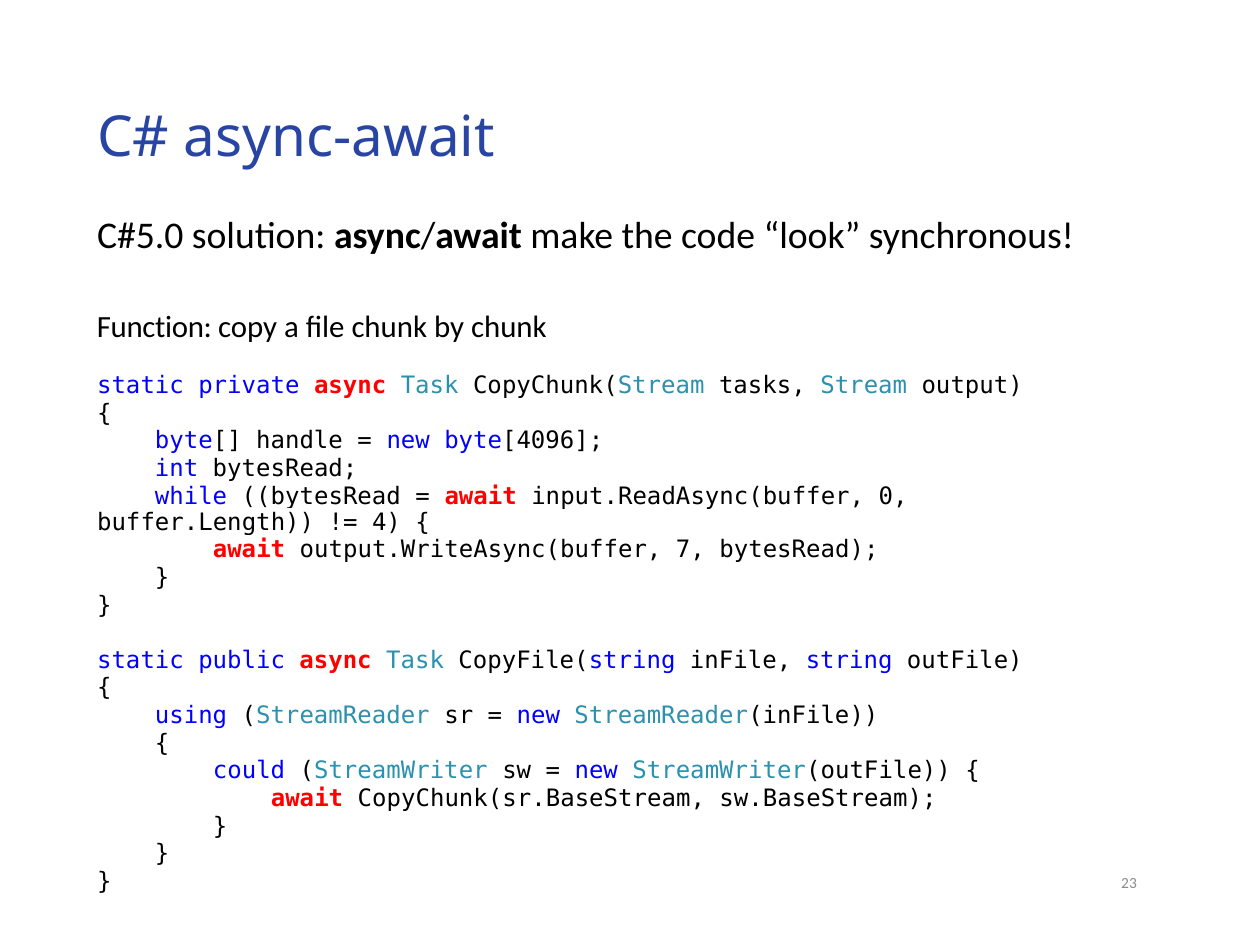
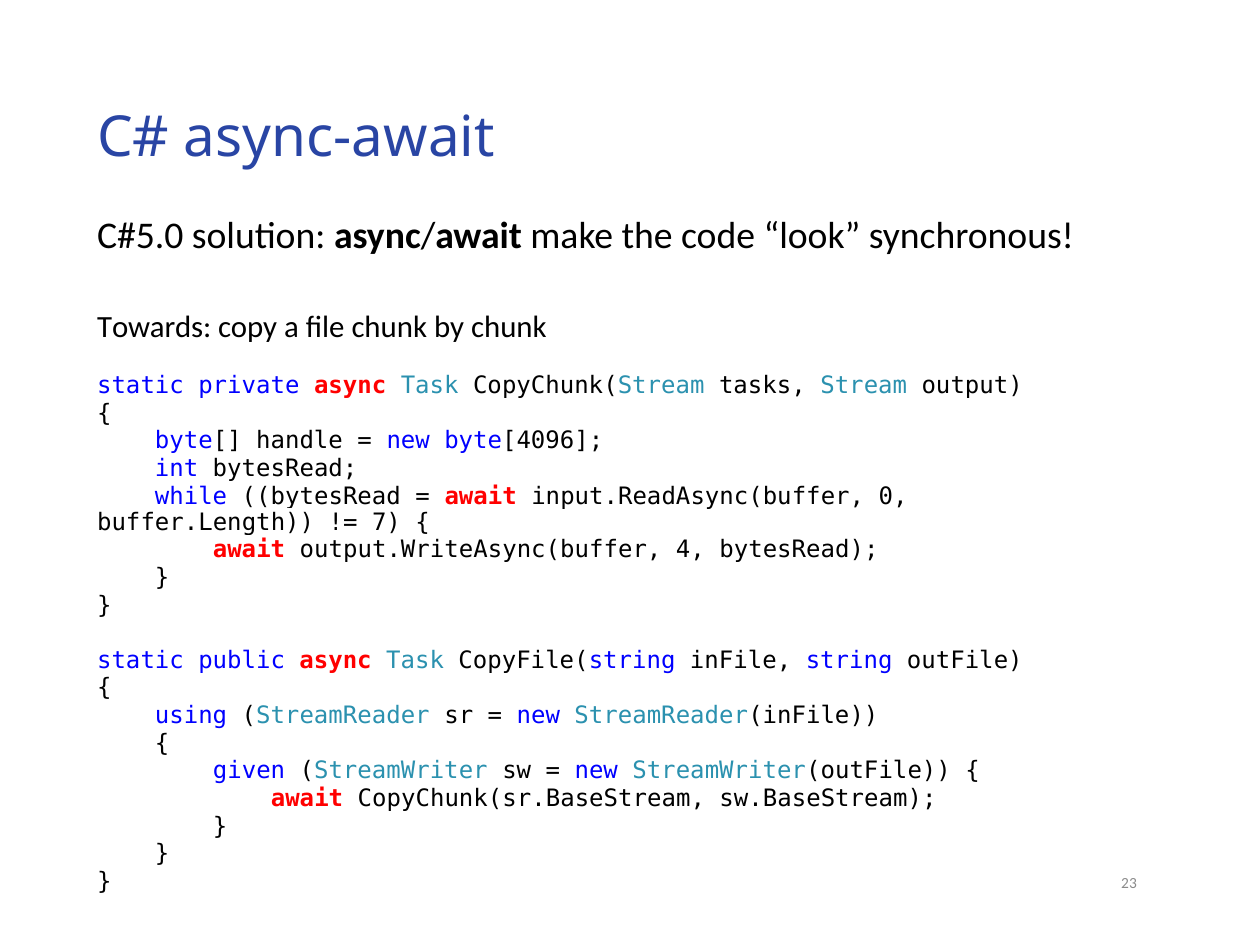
Function: Function -> Towards
4: 4 -> 7
7: 7 -> 4
could: could -> given
